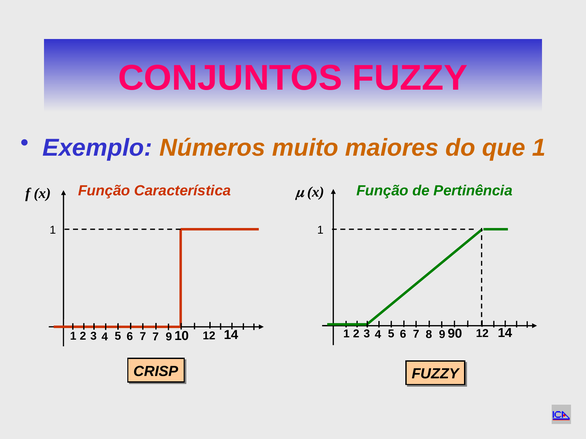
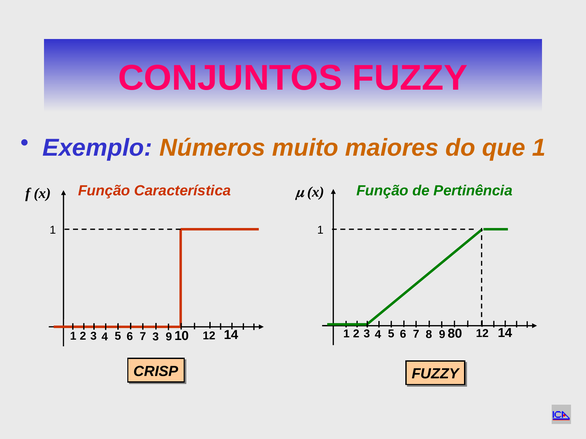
90: 90 -> 80
3 7: 7 -> 3
